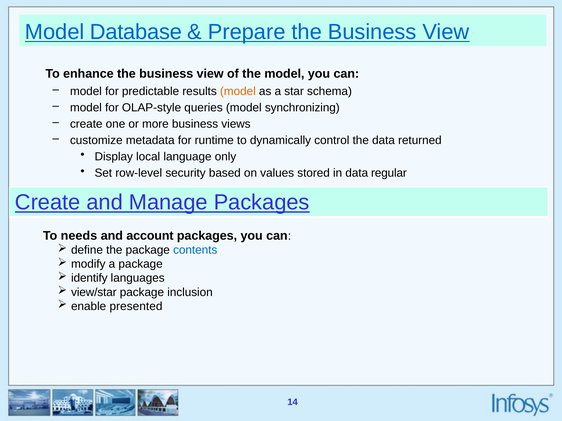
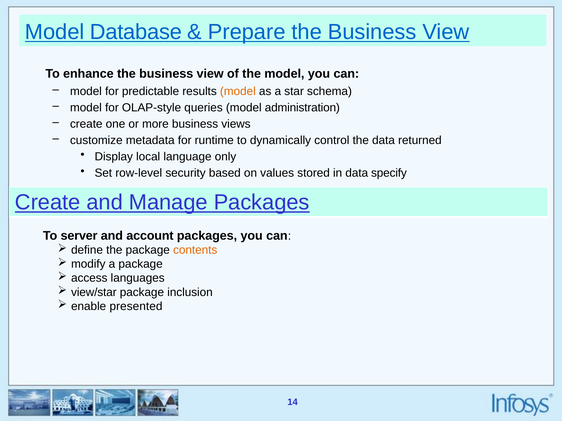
synchronizing: synchronizing -> administration
regular: regular -> specify
needs: needs -> server
contents colour: blue -> orange
identify: identify -> access
